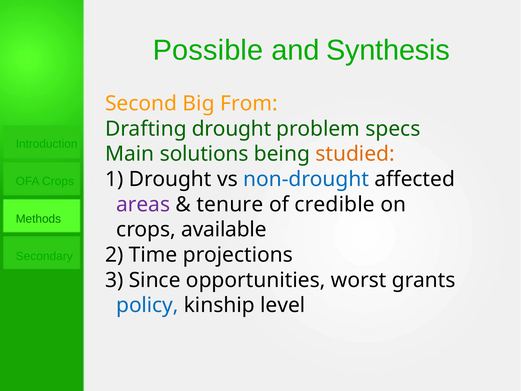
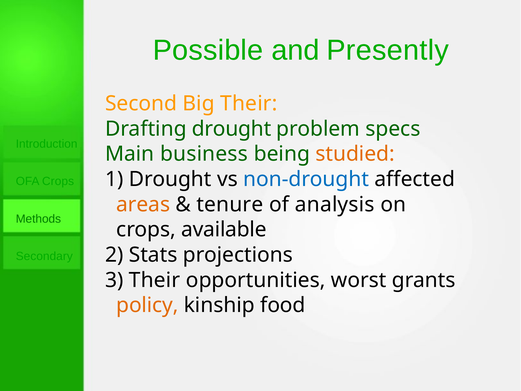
Synthesis: Synthesis -> Presently
Big From: From -> Their
solutions: solutions -> business
areas colour: purple -> orange
credible: credible -> analysis
Time: Time -> Stats
Since at (155, 280): Since -> Their
policy colour: blue -> orange
level: level -> food
